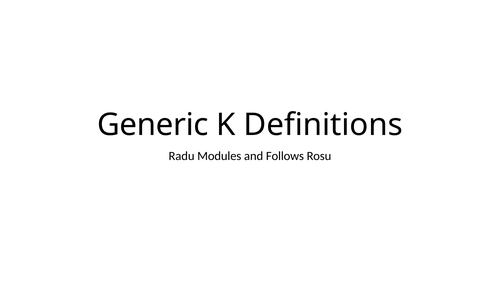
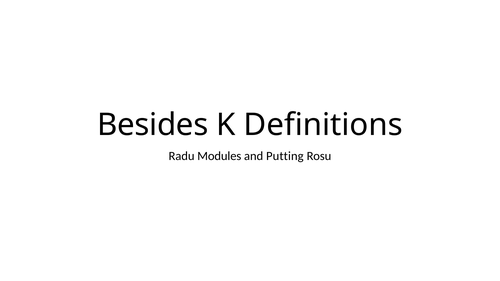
Generic: Generic -> Besides
Follows: Follows -> Putting
